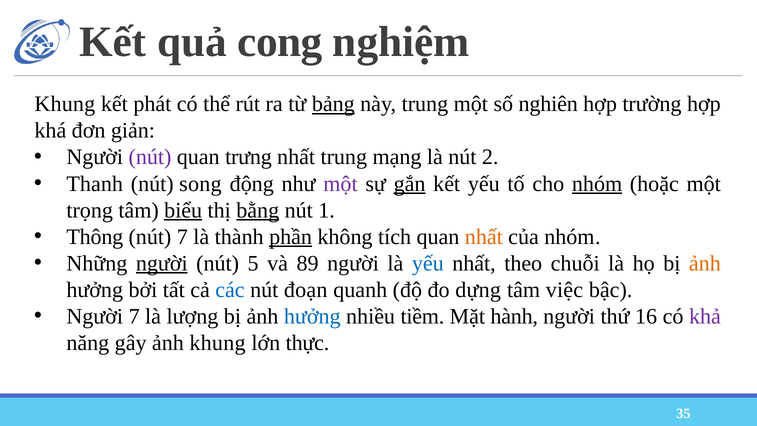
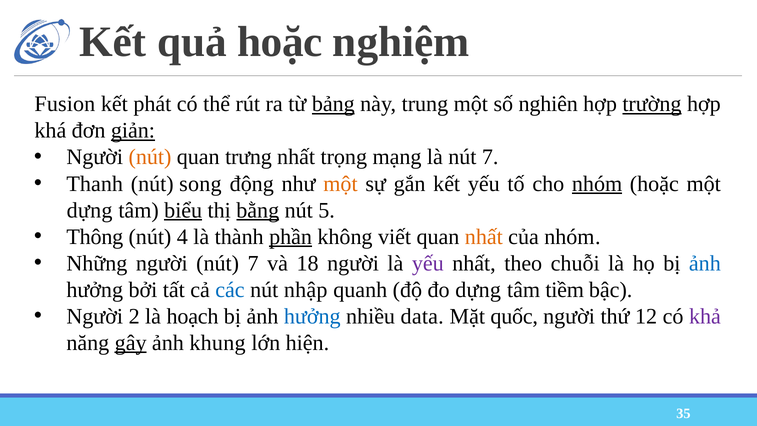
quả cong: cong -> hoặc
Khung at (65, 104): Khung -> Fusion
trường underline: none -> present
giản underline: none -> present
nút at (150, 157) colour: purple -> orange
nhất trung: trung -> trọng
là nút 2: 2 -> 7
một at (340, 184) colour: purple -> orange
gắn underline: present -> none
trọng at (90, 210): trọng -> dựng
1: 1 -> 5
nút 7: 7 -> 4
tích: tích -> viết
người at (162, 263) underline: present -> none
5 at (253, 263): 5 -> 7
89: 89 -> 18
yếu at (428, 263) colour: blue -> purple
ảnh at (705, 263) colour: orange -> blue
đoạn: đoạn -> nhập
việc: việc -> tiềm
Người 7: 7 -> 2
lượng: lượng -> hoạch
tiềm: tiềm -> data
hành: hành -> quốc
16: 16 -> 12
gây underline: none -> present
thực: thực -> hiện
